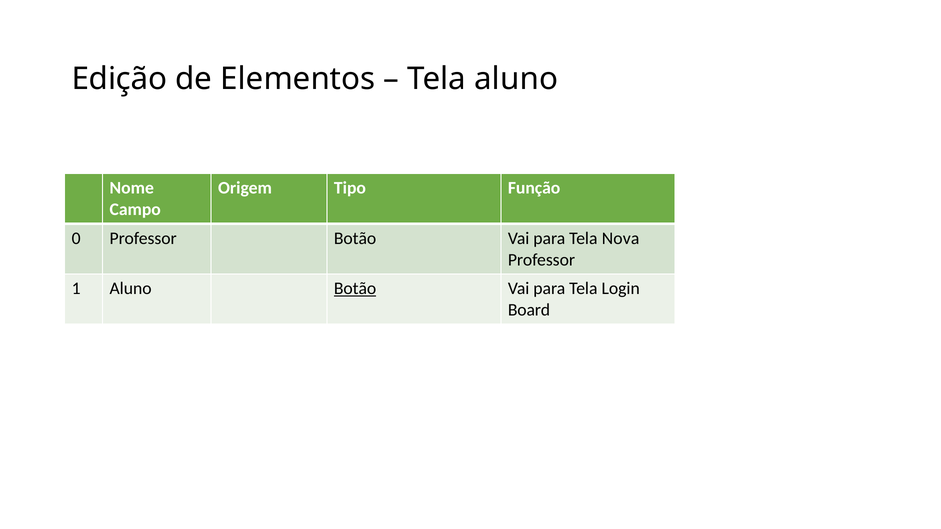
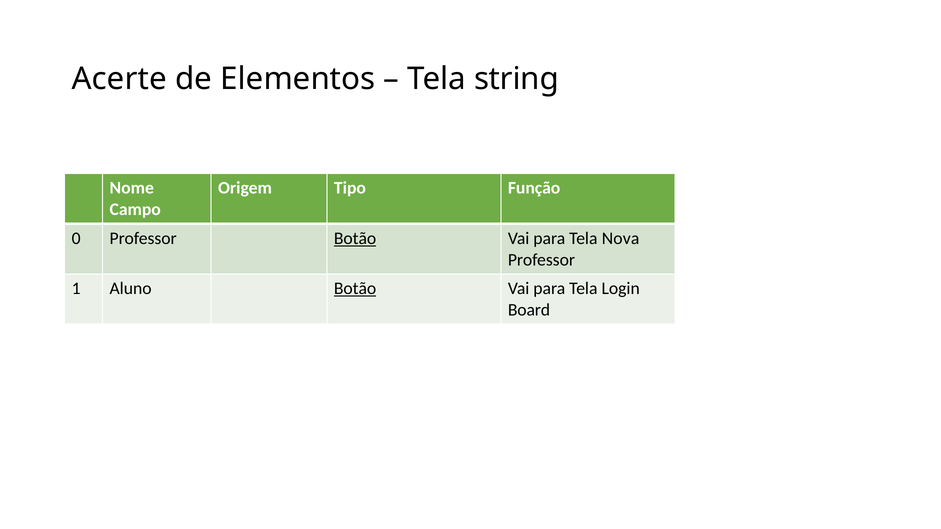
Edição: Edição -> Acerte
Tela aluno: aluno -> string
Botão at (355, 238) underline: none -> present
